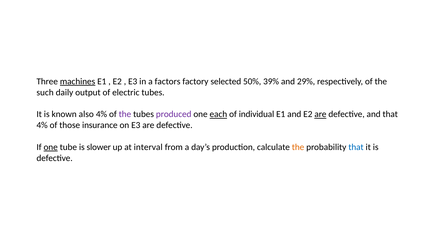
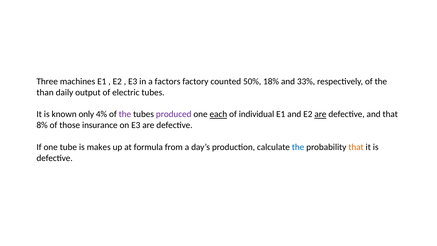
machines underline: present -> none
selected: selected -> counted
39%: 39% -> 18%
29%: 29% -> 33%
such: such -> than
also: also -> only
4% at (42, 125): 4% -> 8%
one at (51, 147) underline: present -> none
slower: slower -> makes
interval: interval -> formula
the at (298, 147) colour: orange -> blue
that at (356, 147) colour: blue -> orange
